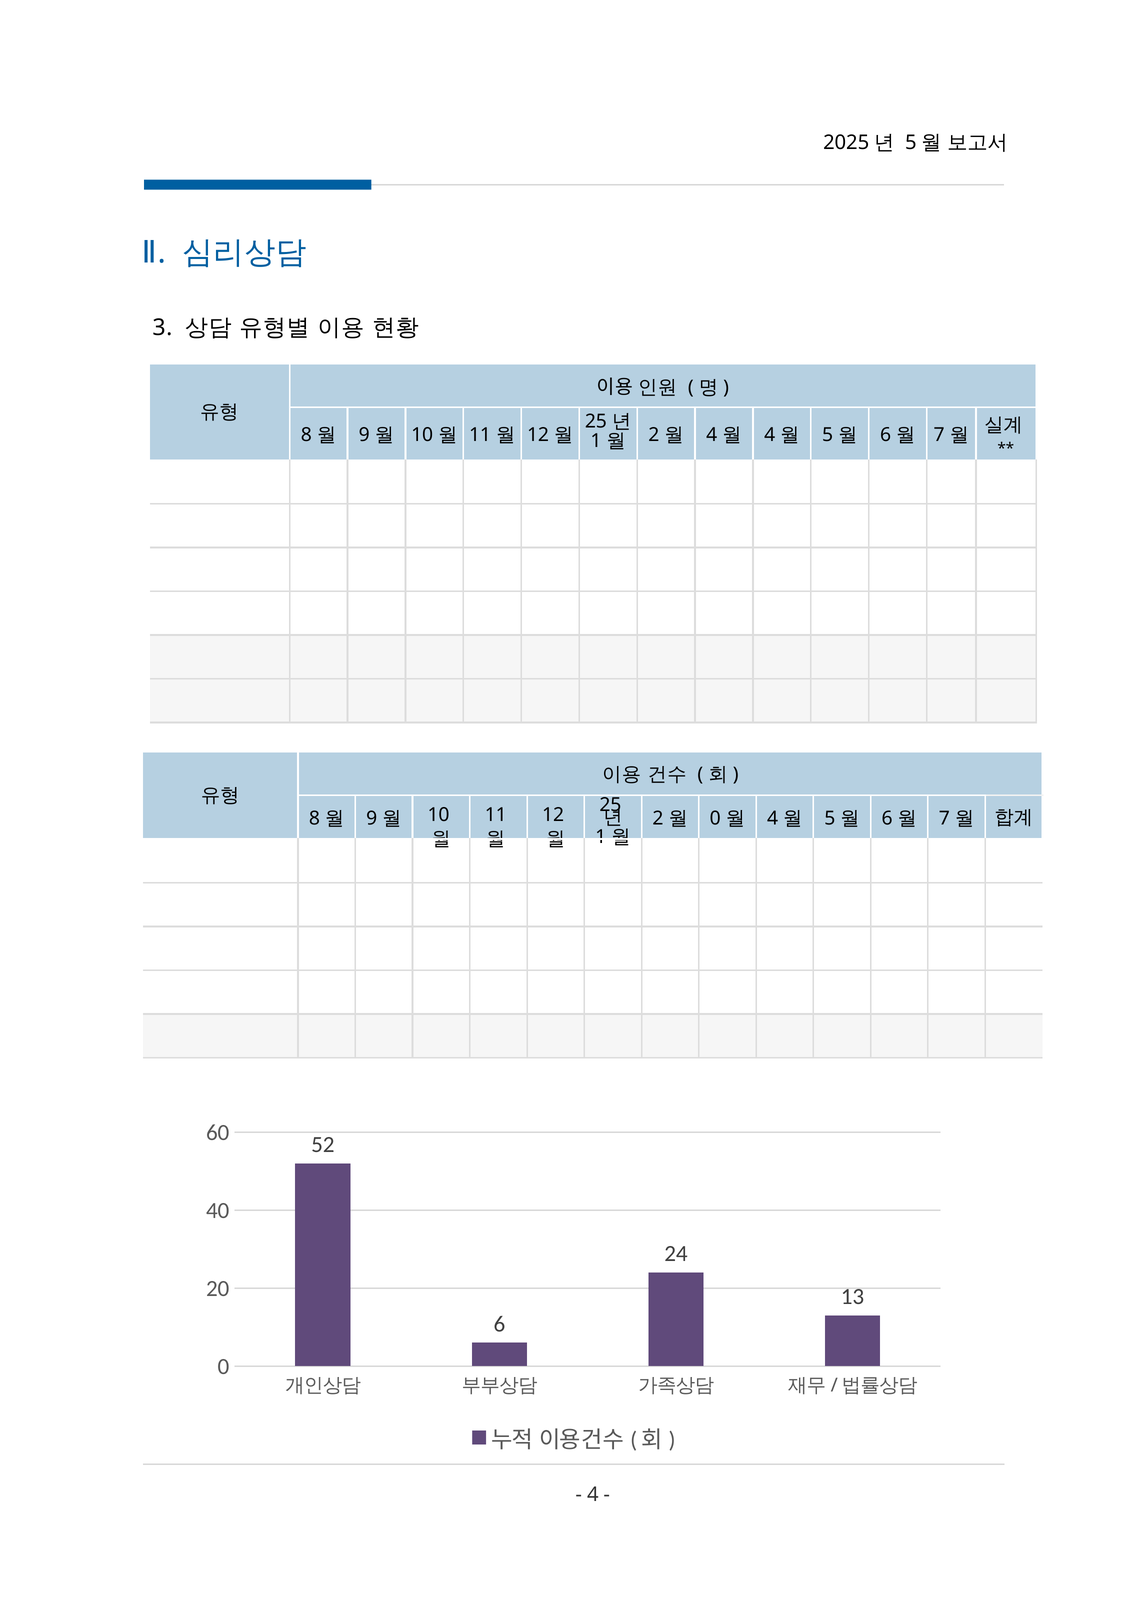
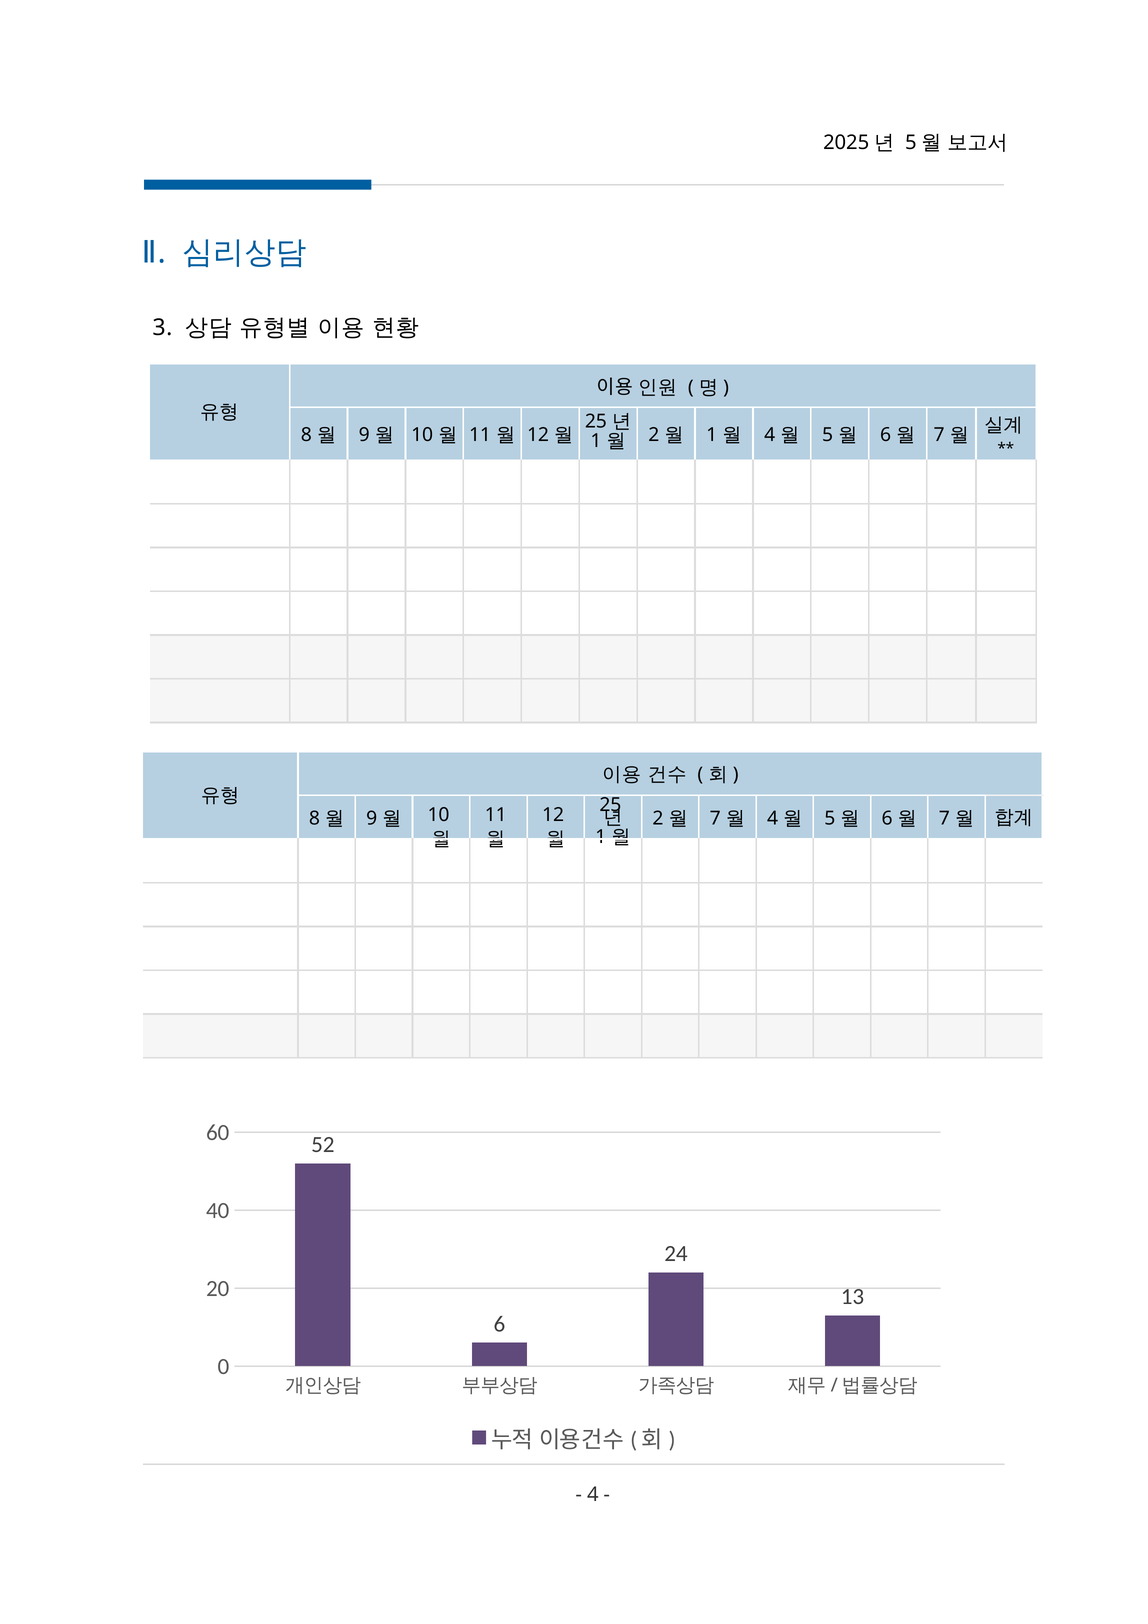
4 at (712, 435): 4 -> 1
0 at (715, 819): 0 -> 7
